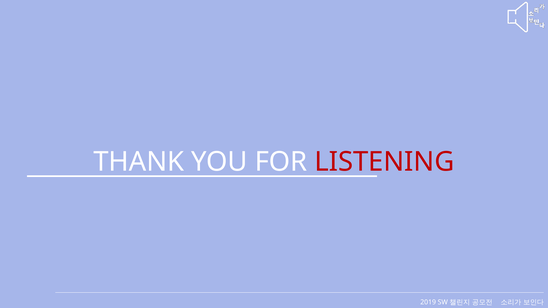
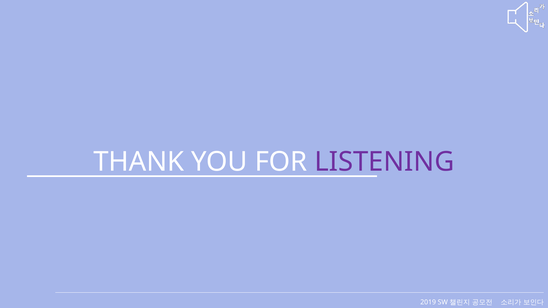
LISTENING colour: red -> purple
